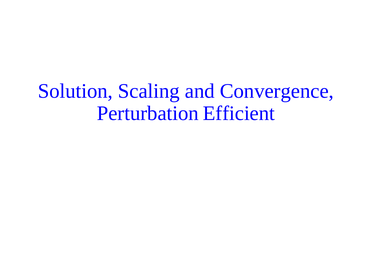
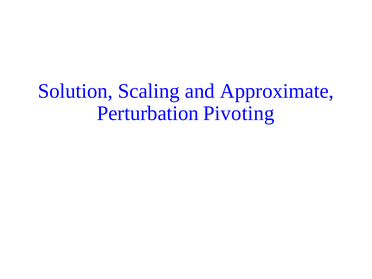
Convergence: Convergence -> Approximate
Efficient: Efficient -> Pivoting
